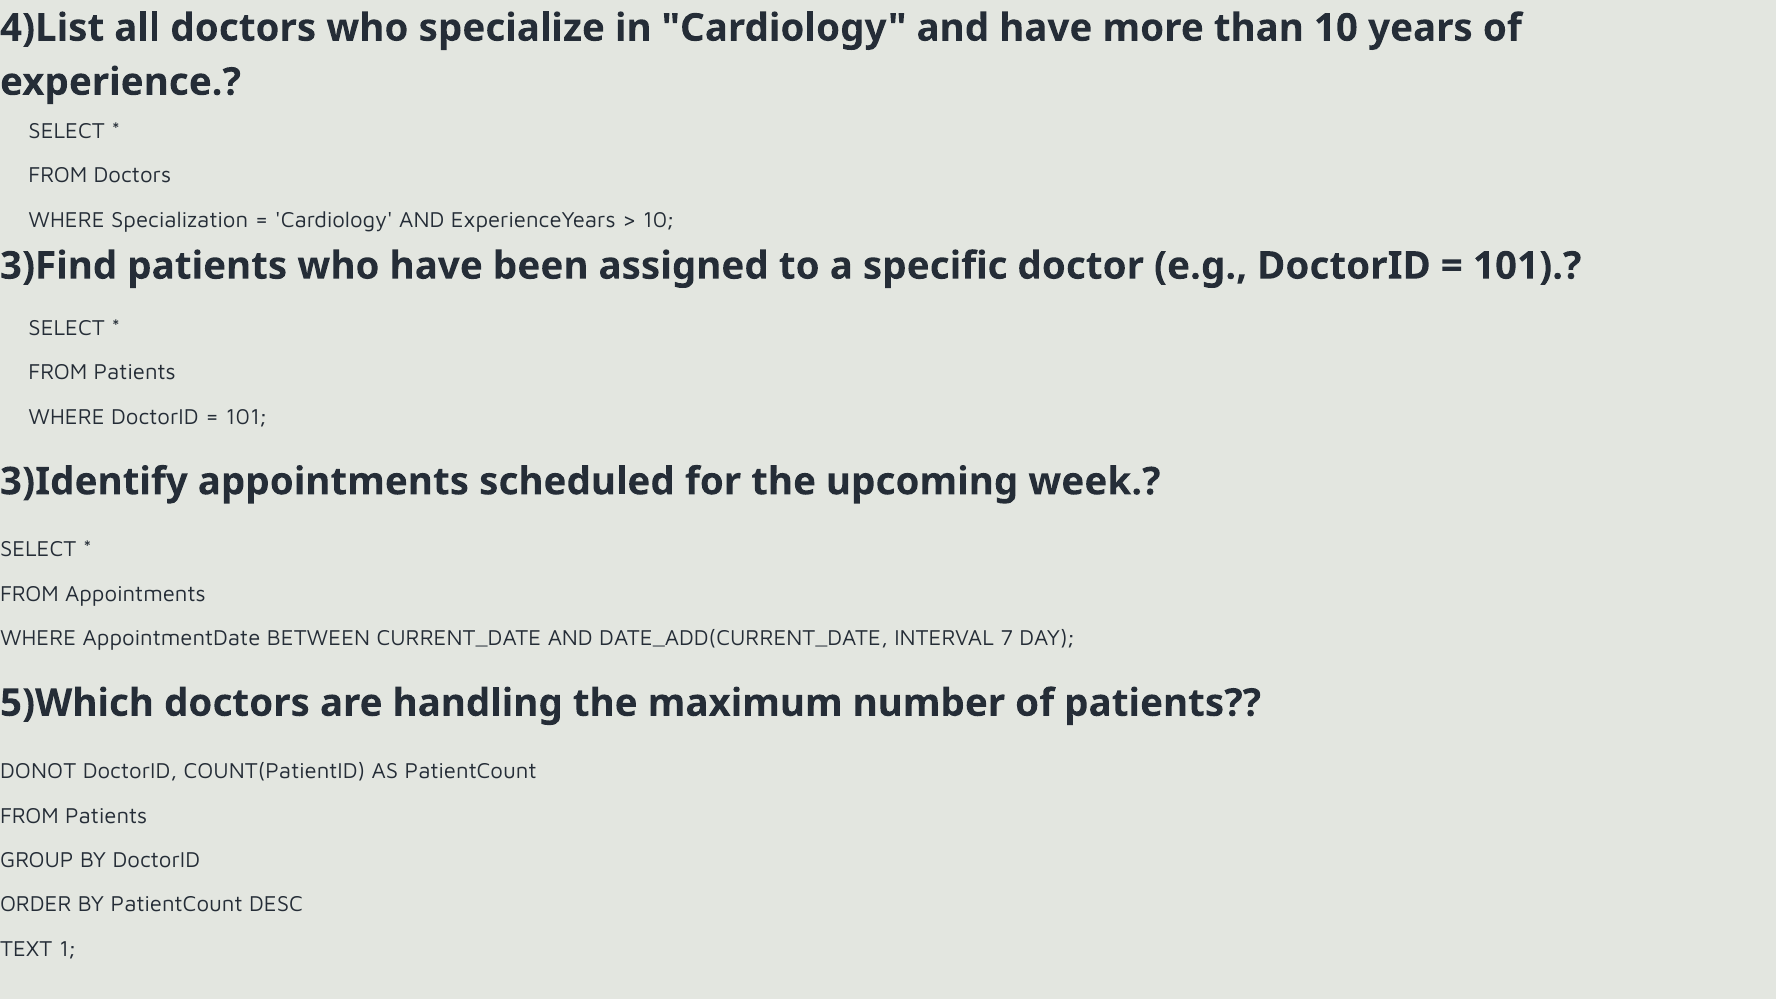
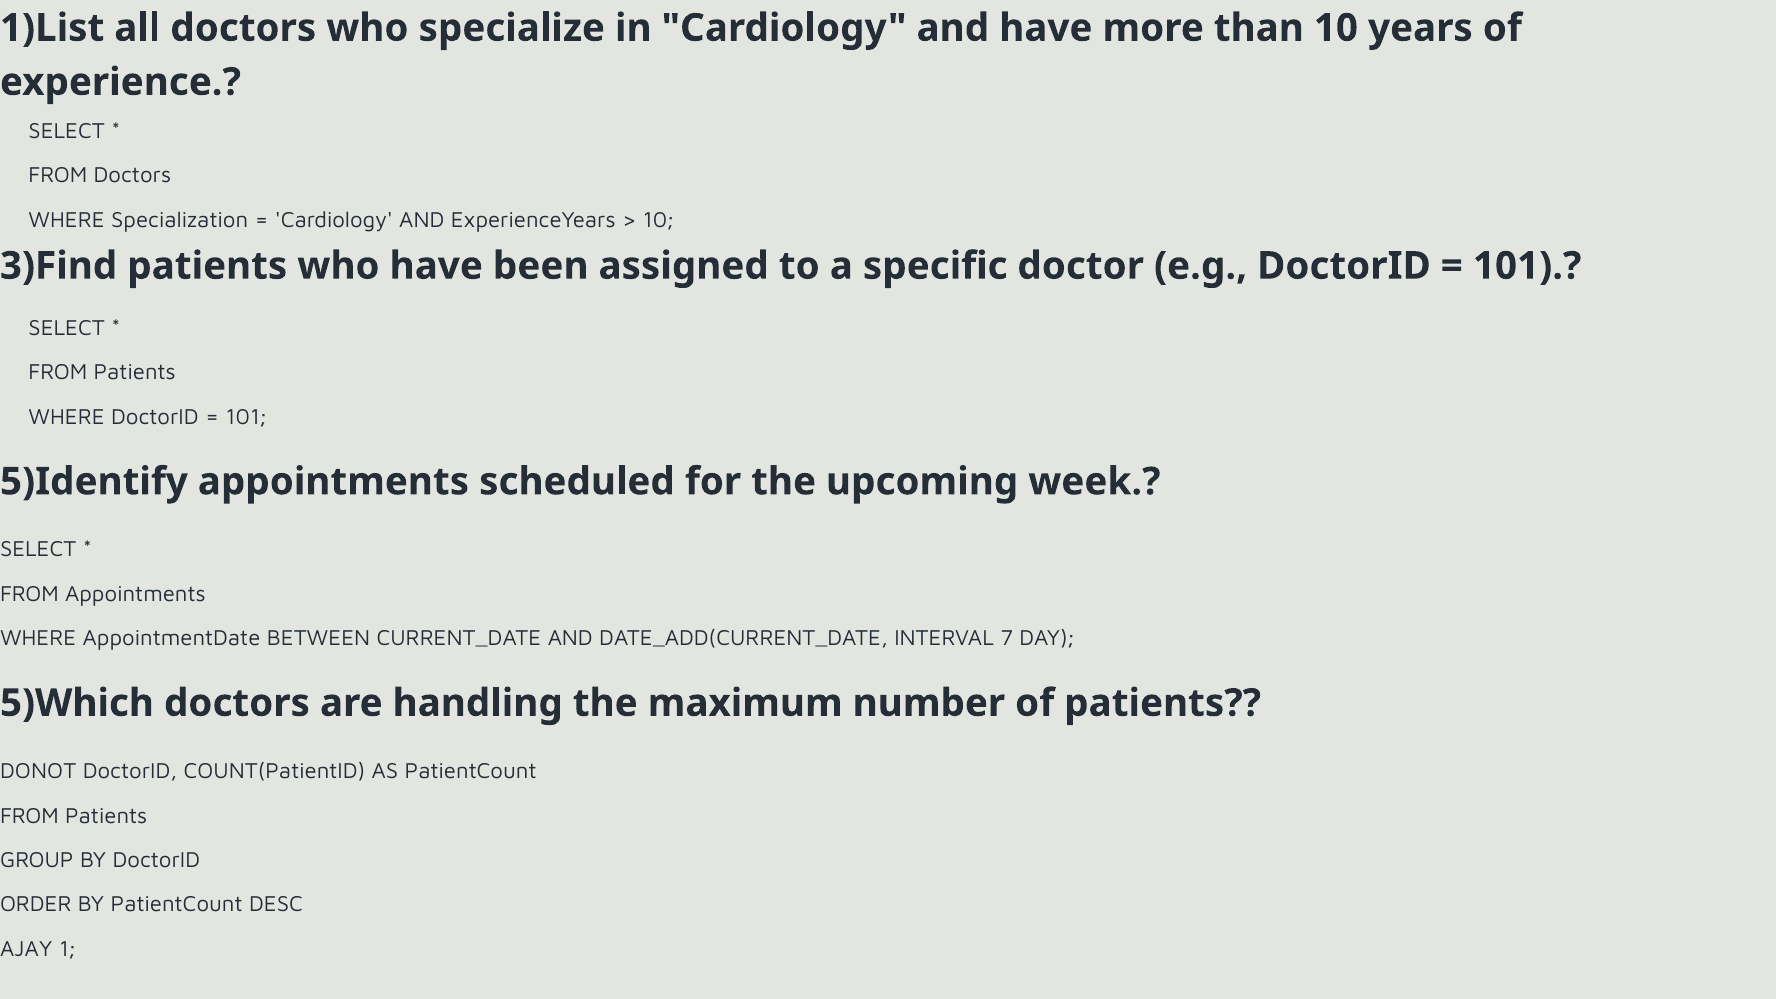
4)List: 4)List -> 1)List
3)Identify: 3)Identify -> 5)Identify
TEXT: TEXT -> AJAY
